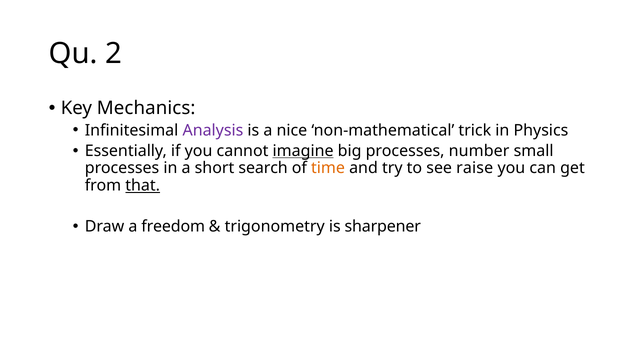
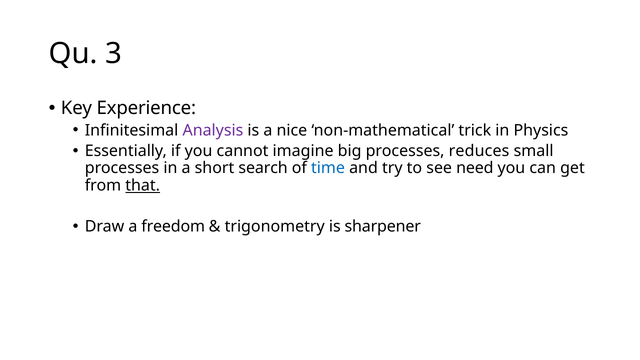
2: 2 -> 3
Mechanics: Mechanics -> Experience
imagine underline: present -> none
number: number -> reduces
time colour: orange -> blue
raise: raise -> need
